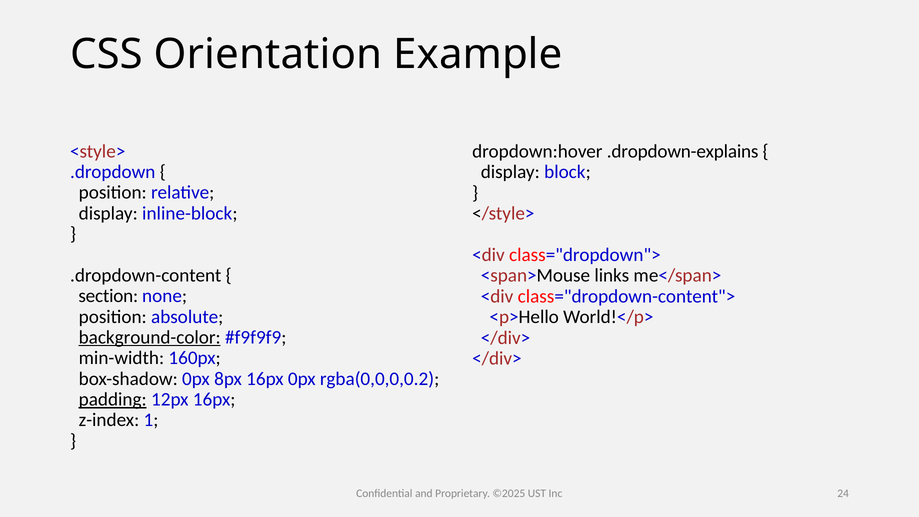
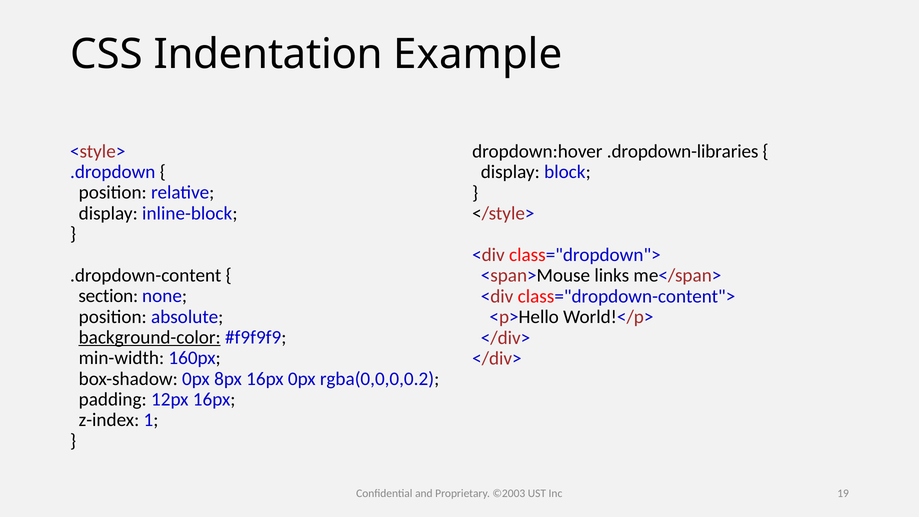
Orientation: Orientation -> Indentation
.dropdown-explains: .dropdown-explains -> .dropdown-libraries
padding underline: present -> none
©2025: ©2025 -> ©2003
24: 24 -> 19
